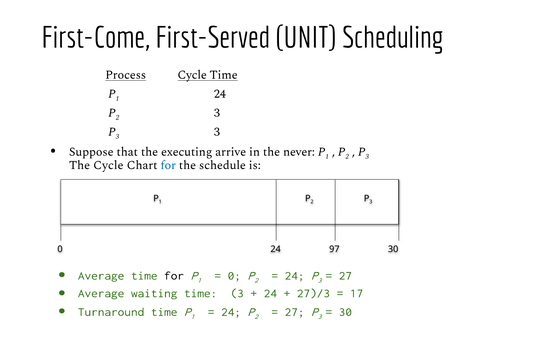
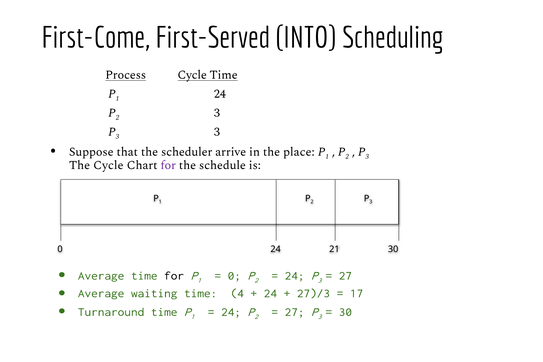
UNIT: UNIT -> INTO
executing: executing -> scheduler
never: never -> place
for at (168, 165) colour: blue -> purple
97: 97 -> 21
time 3: 3 -> 4
